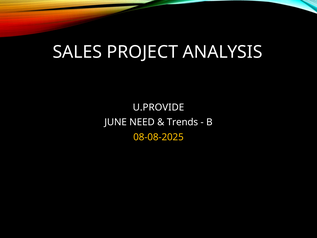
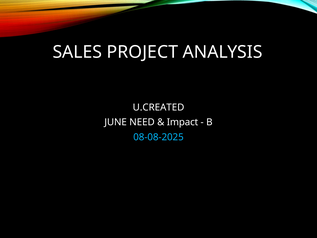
U.PROVIDE: U.PROVIDE -> U.CREATED
Trends: Trends -> Impact
08-08-2025 colour: yellow -> light blue
